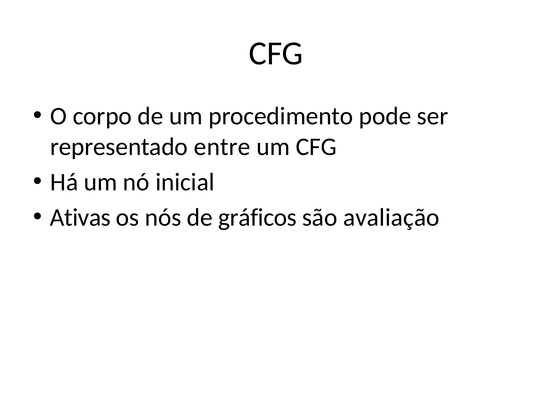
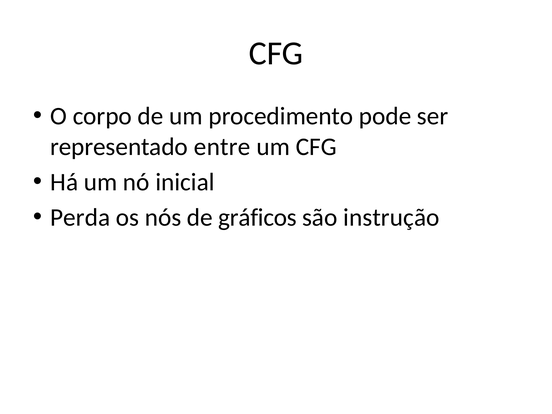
Ativas: Ativas -> Perda
avaliação: avaliação -> instrução
